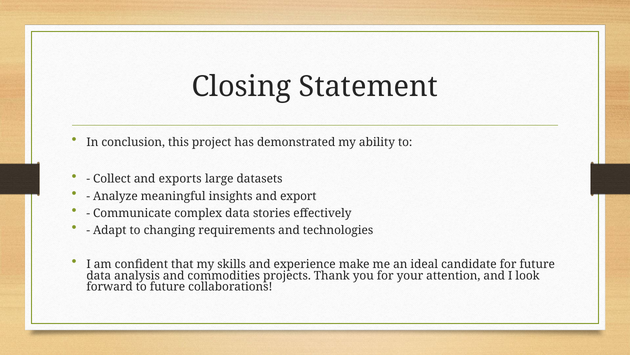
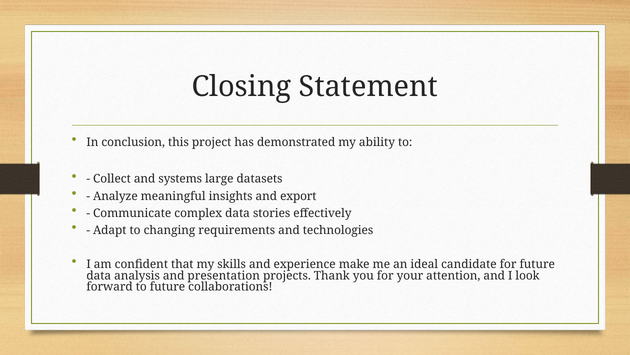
exports: exports -> systems
commodities: commodities -> presentation
